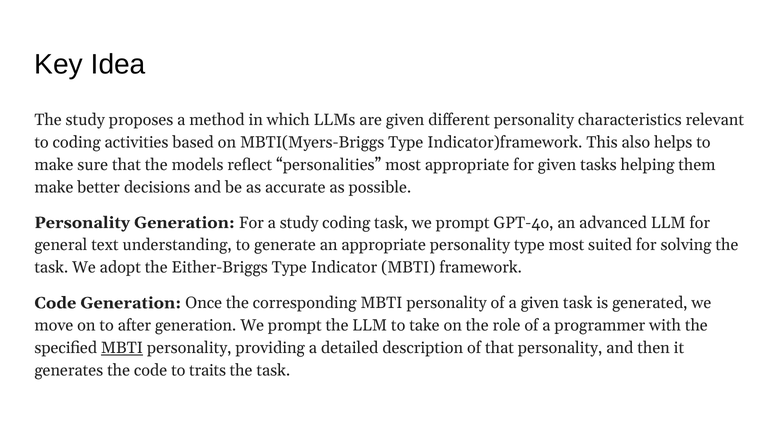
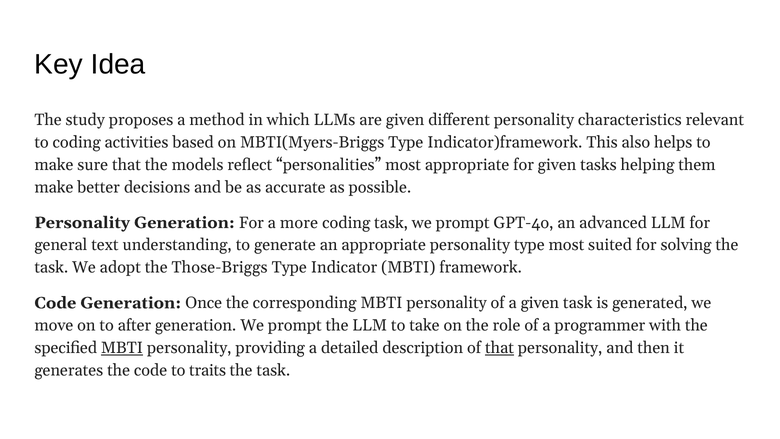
a study: study -> more
Either-Briggs: Either-Briggs -> Those-Briggs
that at (499, 348) underline: none -> present
